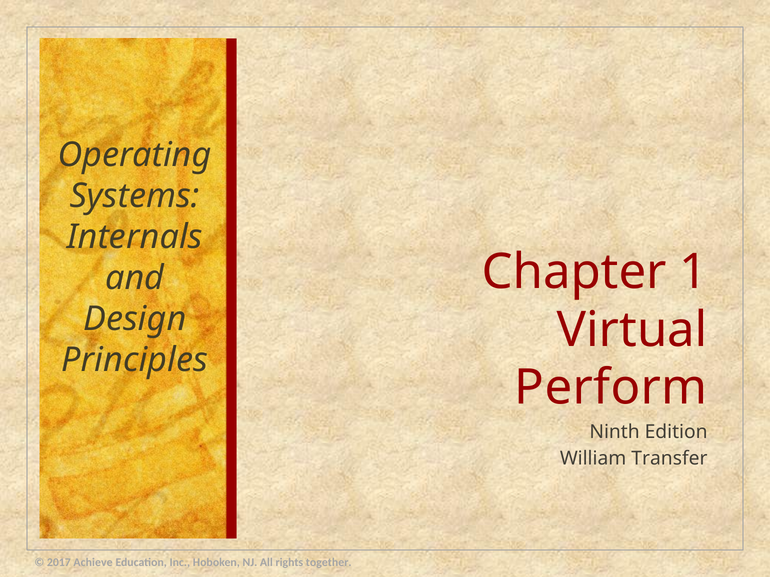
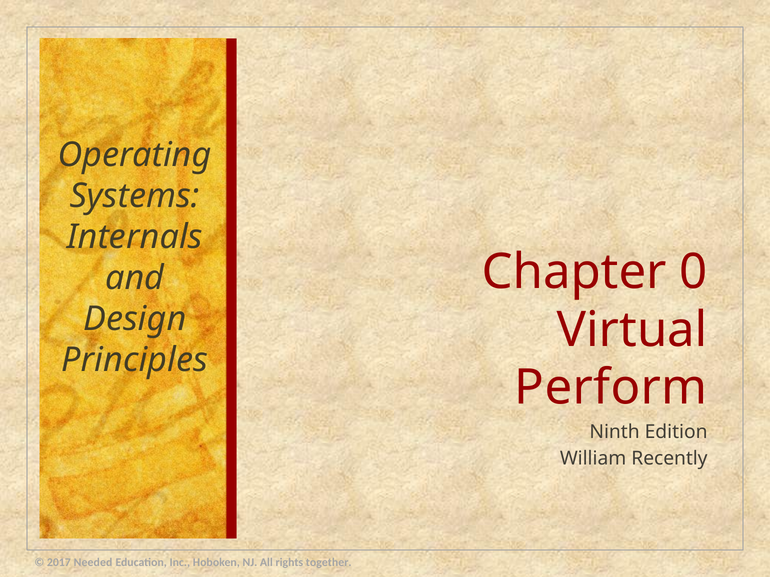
1: 1 -> 0
Transfer: Transfer -> Recently
Achieve: Achieve -> Needed
